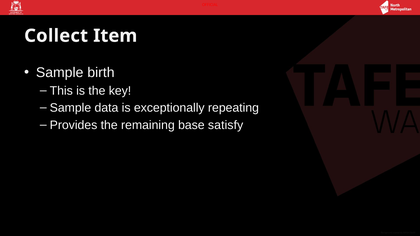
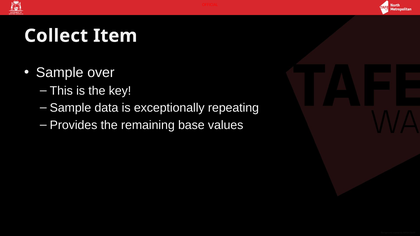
birth: birth -> over
satisfy: satisfy -> values
